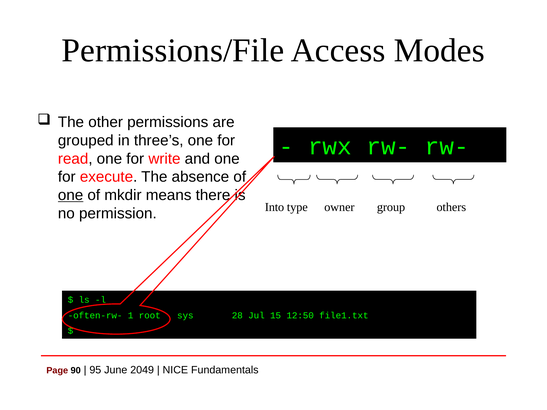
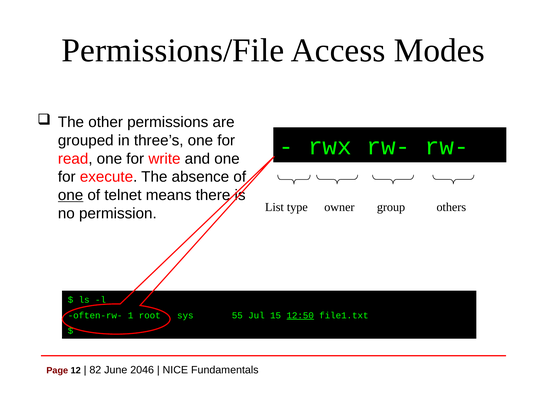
mkdir: mkdir -> telnet
Into: Into -> List
28: 28 -> 55
12:50 underline: none -> present
90: 90 -> 12
95: 95 -> 82
2049: 2049 -> 2046
